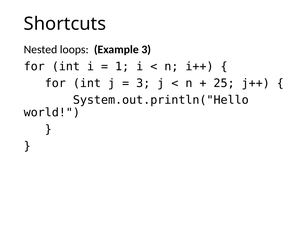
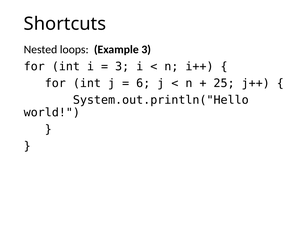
1 at (122, 67): 1 -> 3
3 at (143, 83): 3 -> 6
